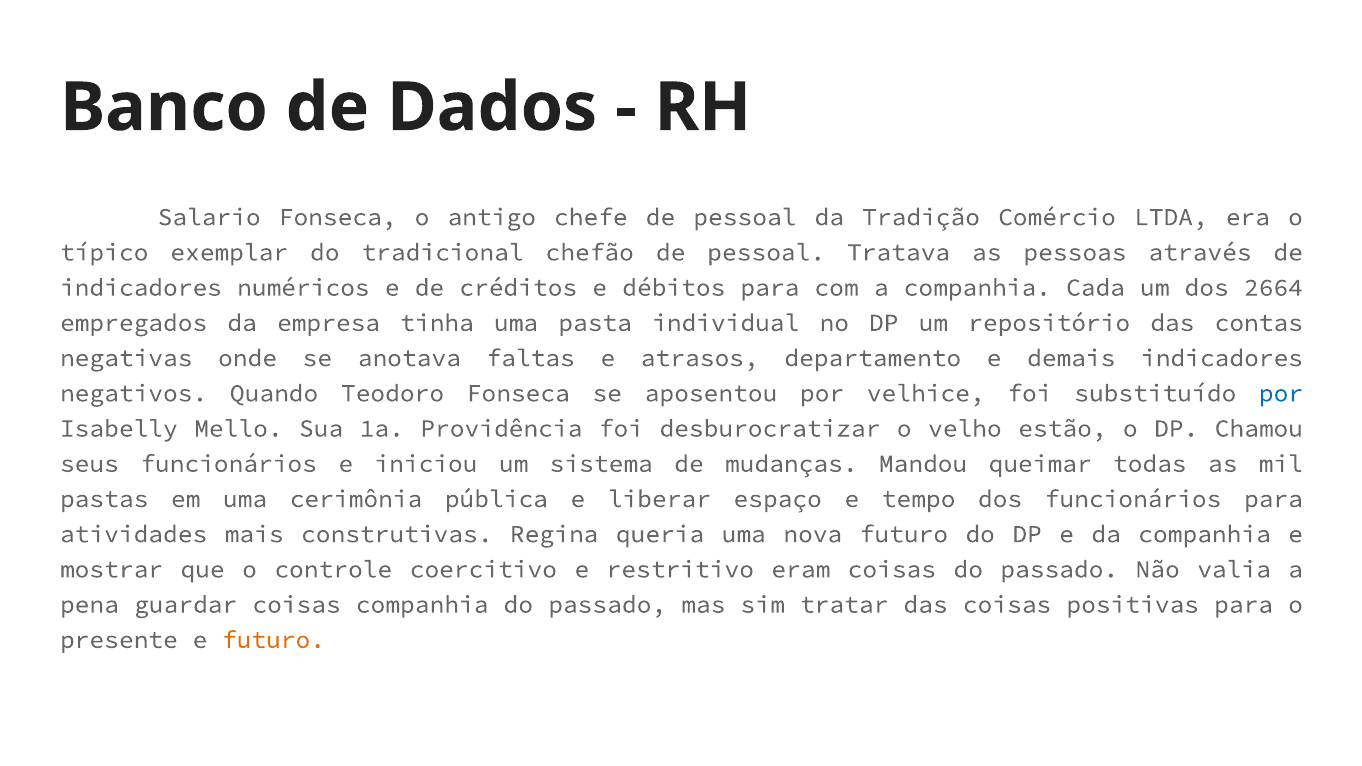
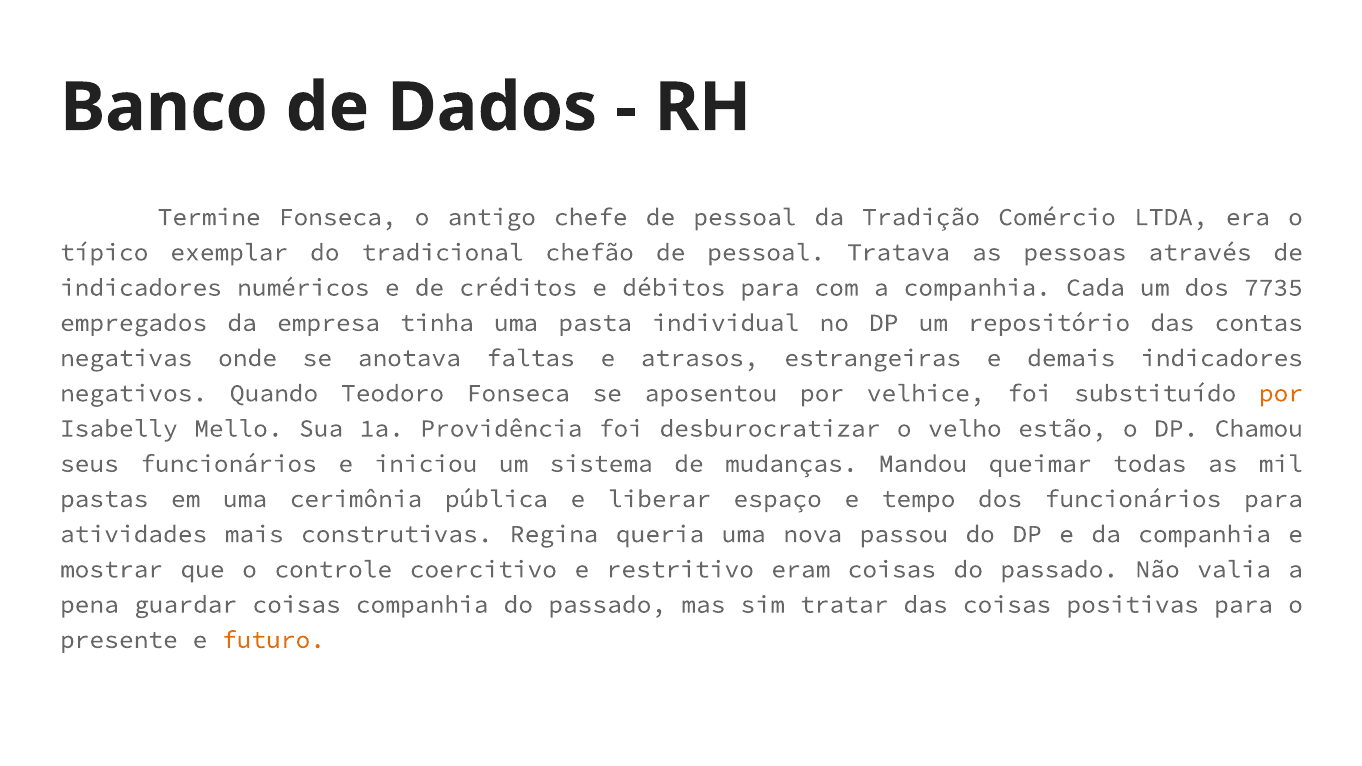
Salario: Salario -> Termine
2664: 2664 -> 7735
departamento: departamento -> estrangeiras
por at (1281, 393) colour: blue -> orange
nova futuro: futuro -> passou
